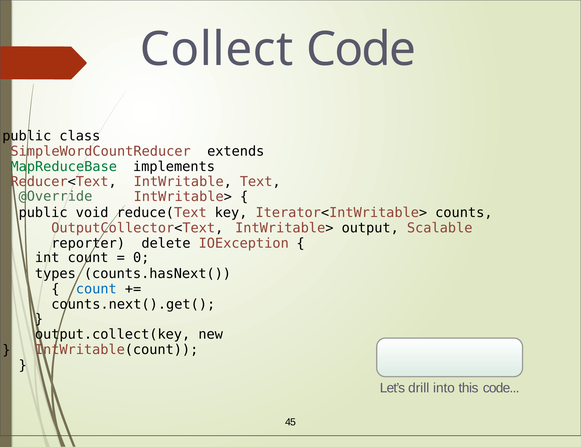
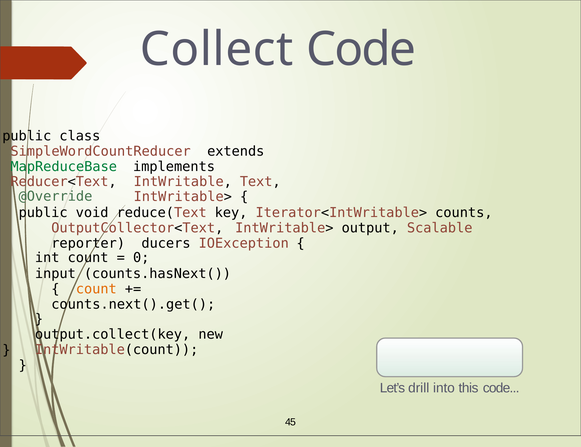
delete: delete -> ducers
types: types -> input
count at (96, 289) colour: blue -> orange
